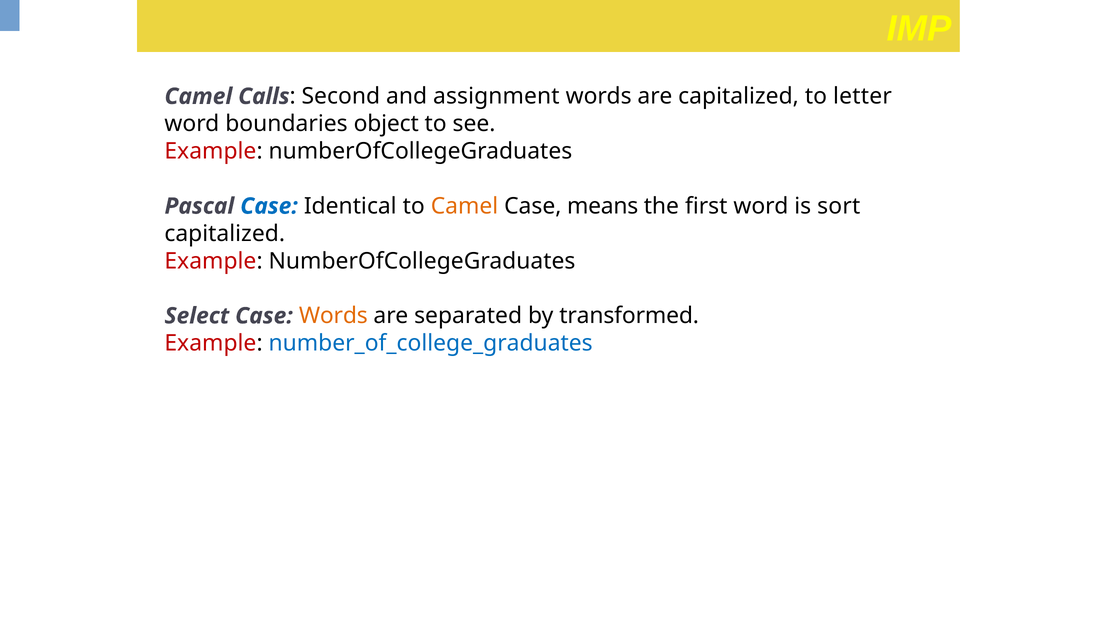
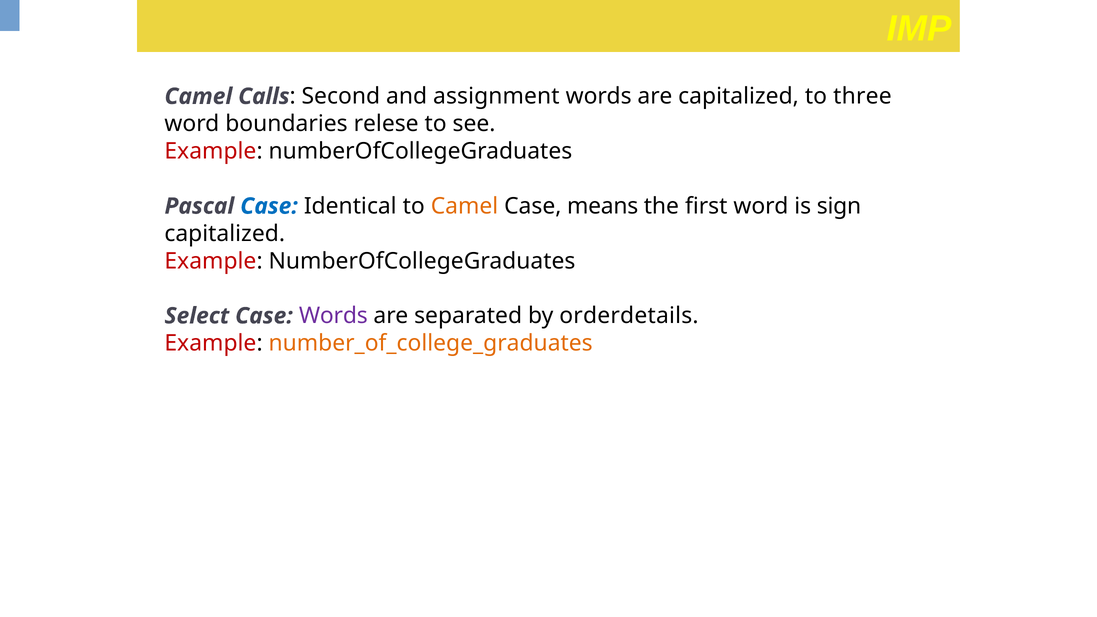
letter: letter -> three
object: object -> relese
sort: sort -> sign
Words at (333, 316) colour: orange -> purple
transformed: transformed -> orderdetails
number_of_college_graduates colour: blue -> orange
